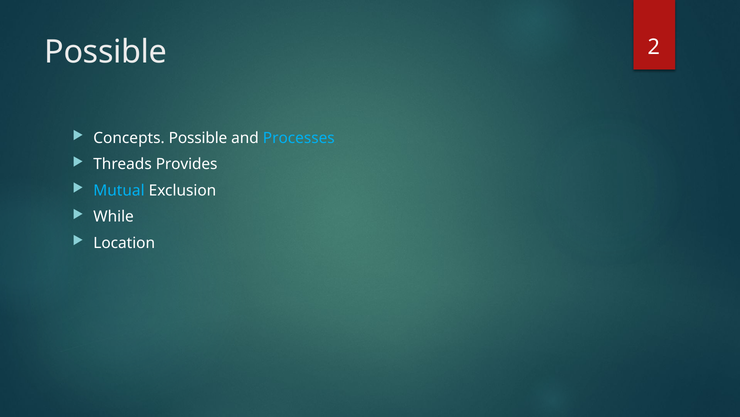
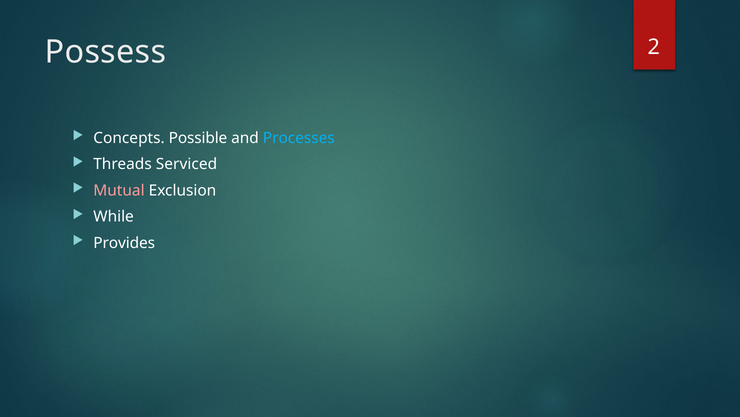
Possible at (106, 52): Possible -> Possess
Provides: Provides -> Serviced
Mutual colour: light blue -> pink
Location: Location -> Provides
